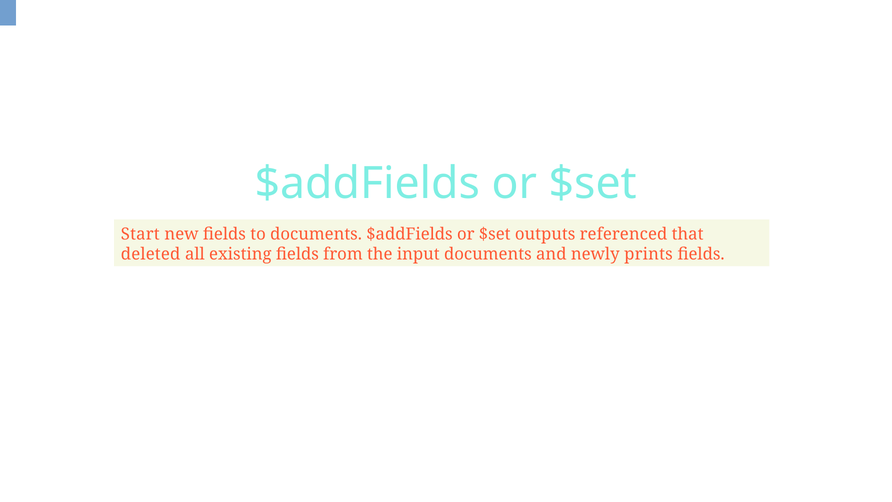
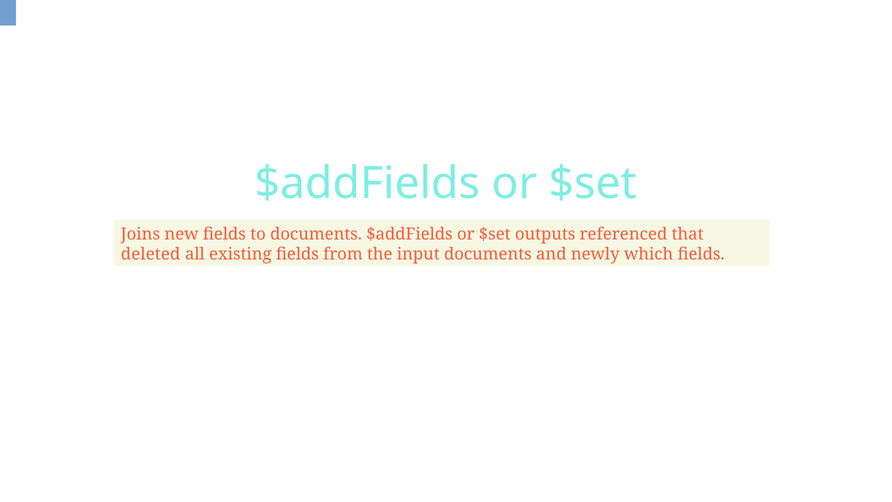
Start: Start -> Joins
prints: prints -> which
